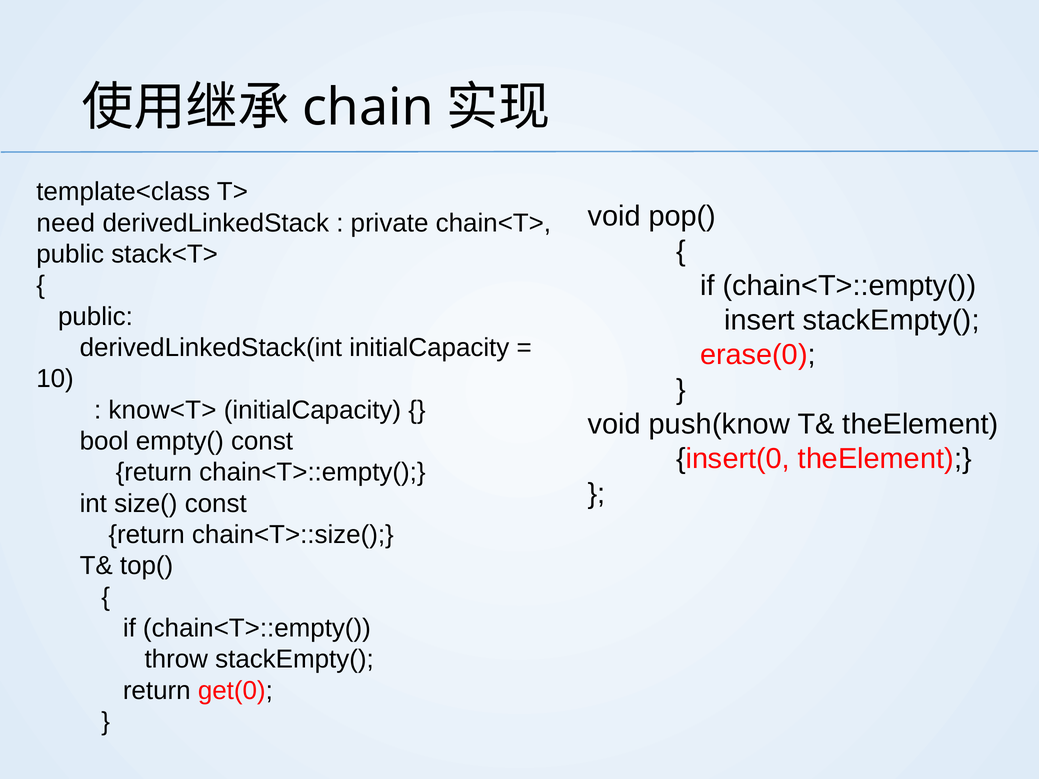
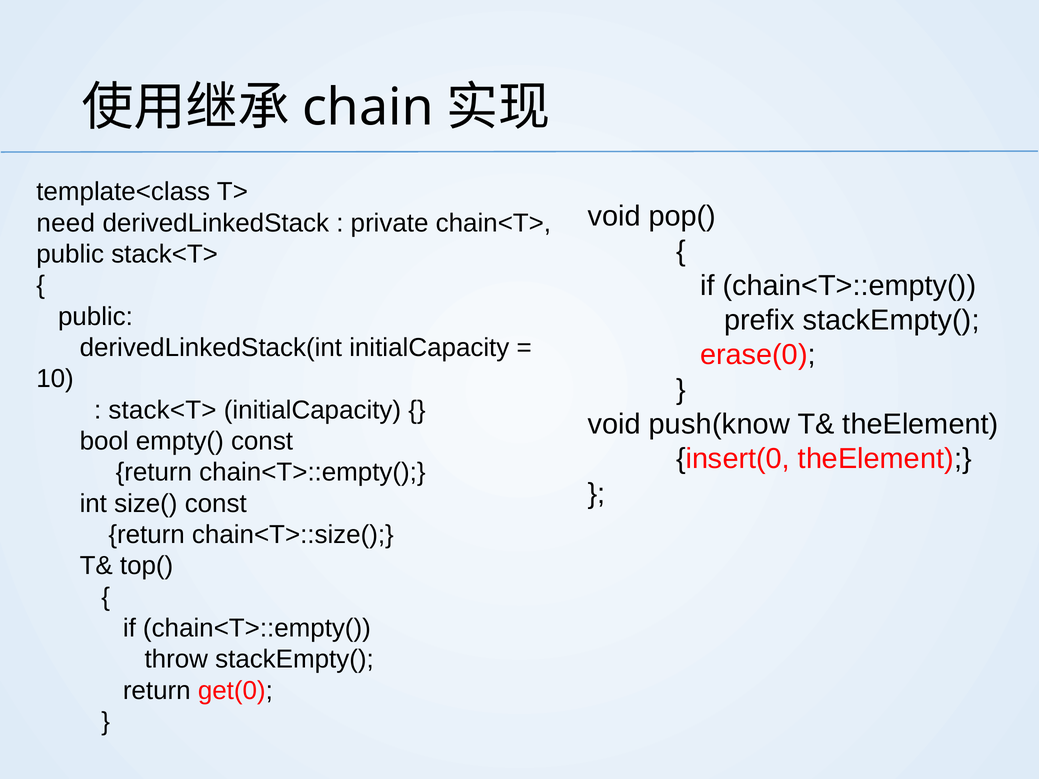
insert: insert -> prefix
know<T> at (162, 410): know<T> -> stack<T>
